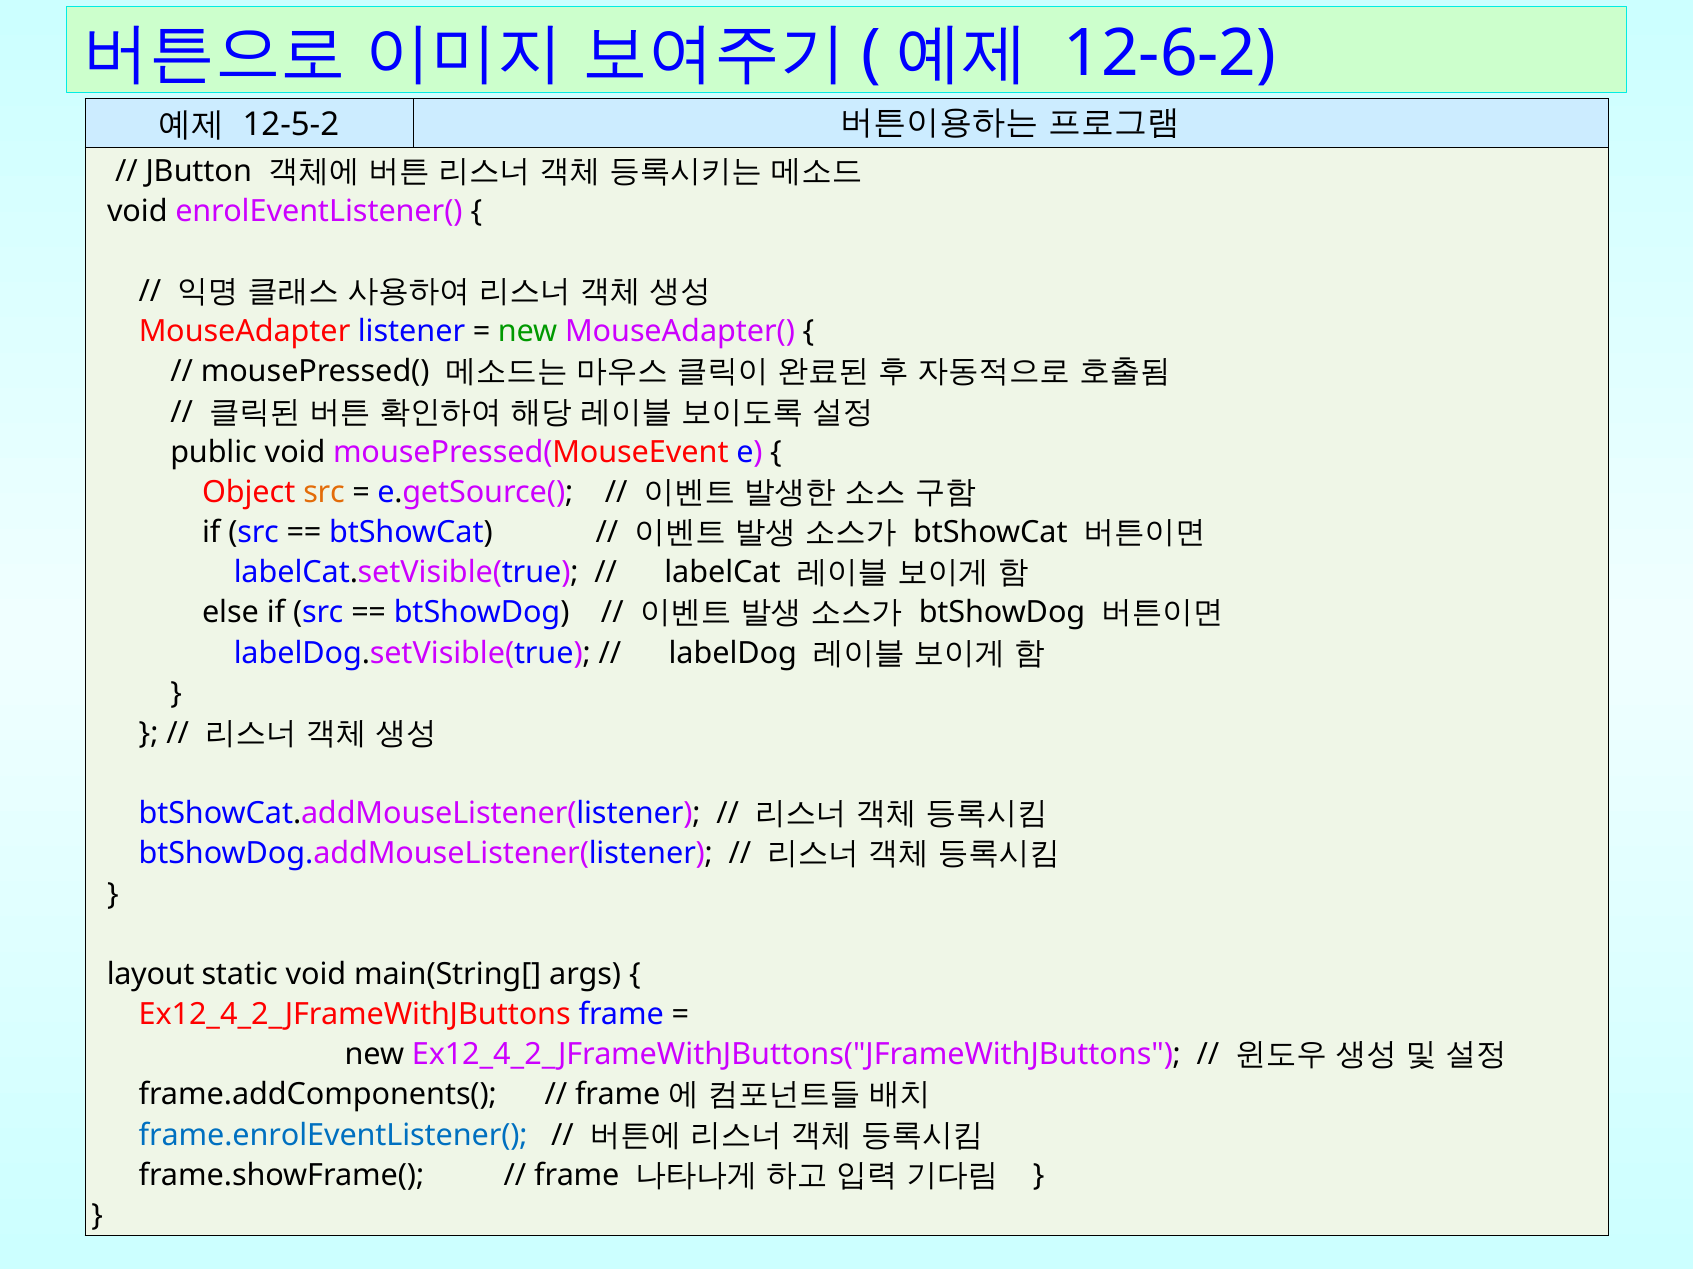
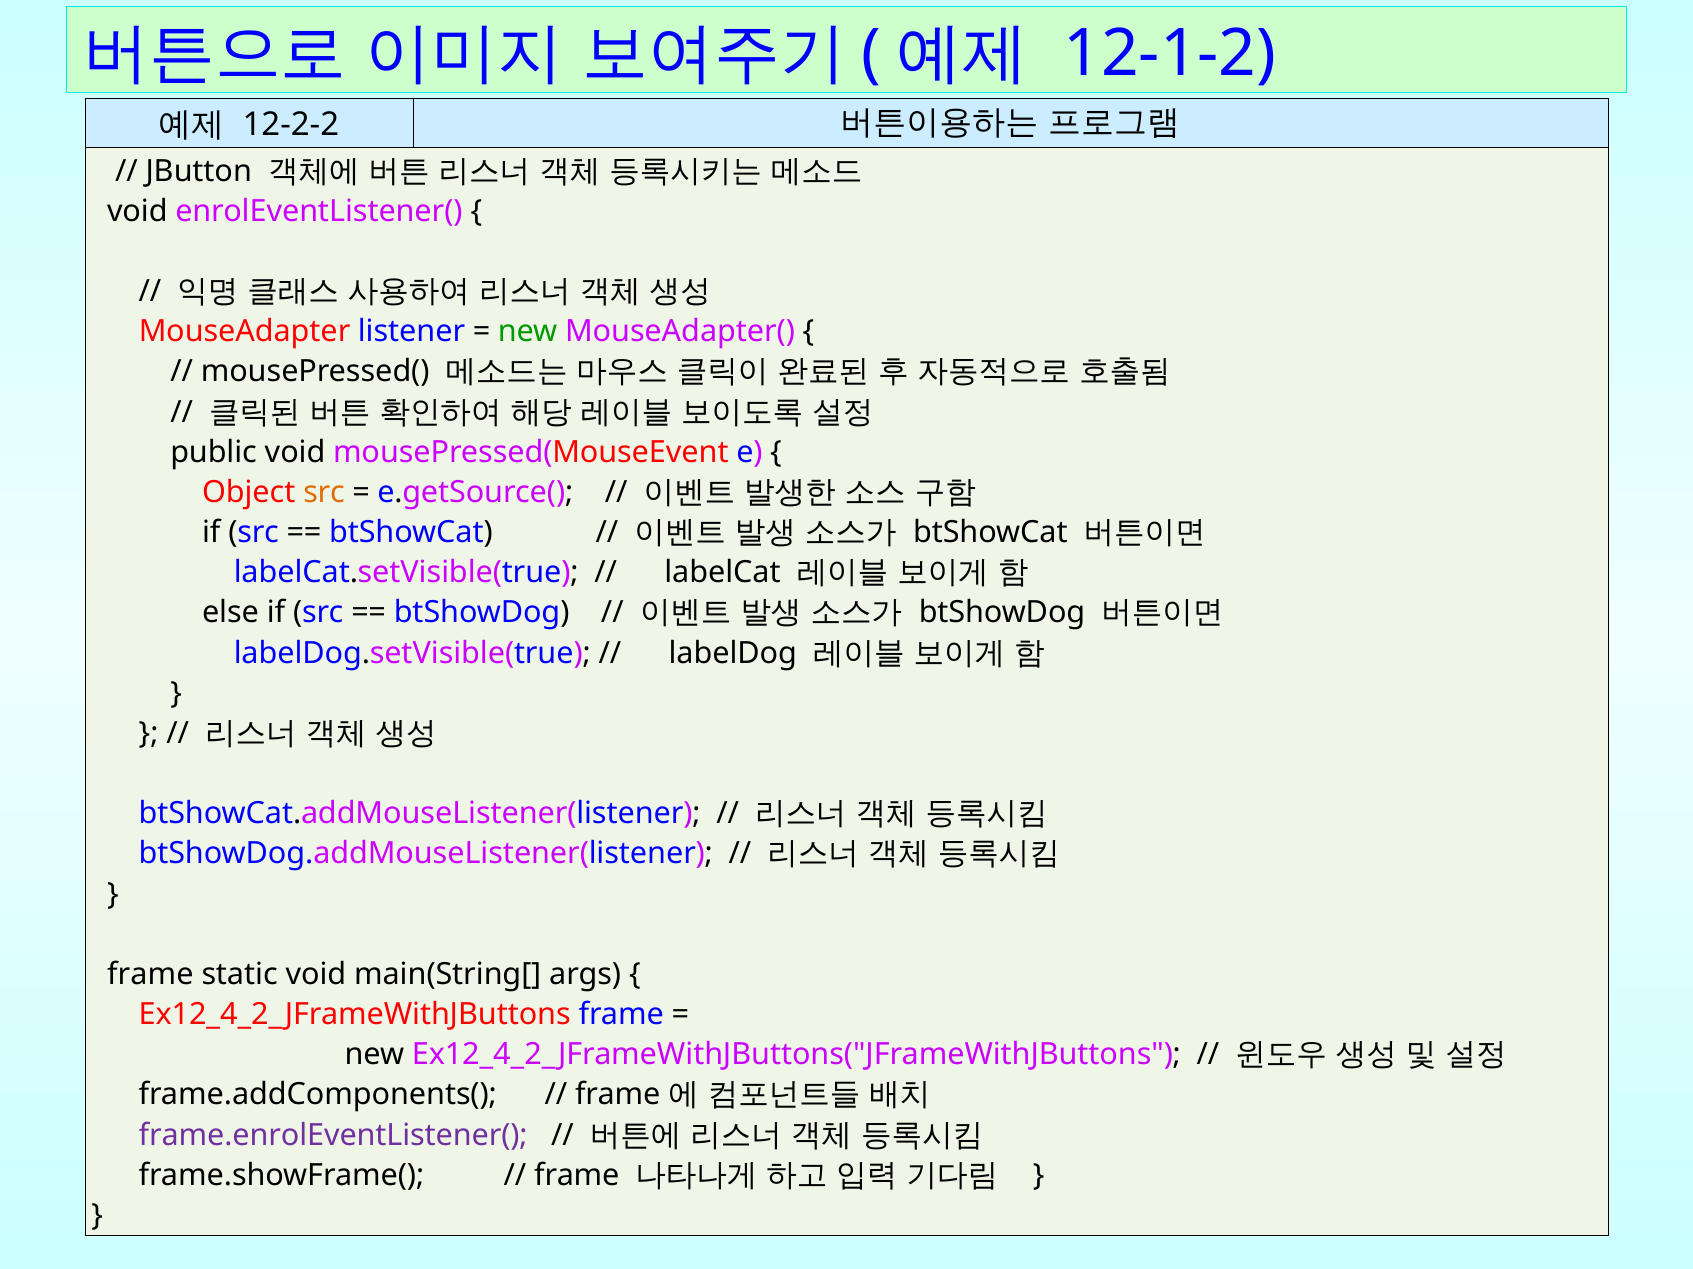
12-6-2: 12-6-2 -> 12-1-2
12-5-2: 12-5-2 -> 12-2-2
layout at (151, 975): layout -> frame
frame.enrolEventListener( colour: blue -> purple
